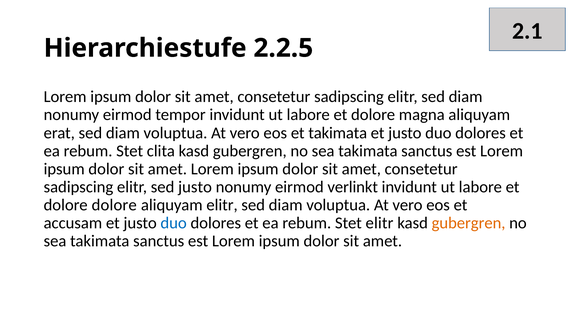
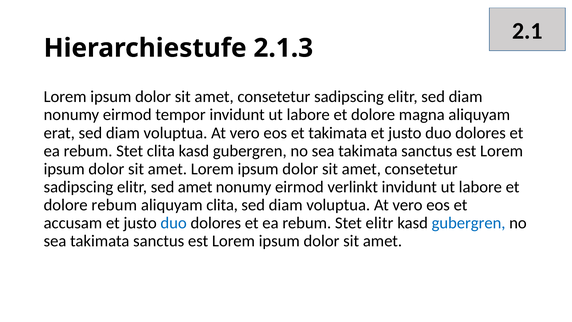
2.2.5: 2.2.5 -> 2.1.3
sed justo: justo -> amet
dolore dolore: dolore -> rebum
aliquyam elitr: elitr -> clita
gubergren at (469, 223) colour: orange -> blue
